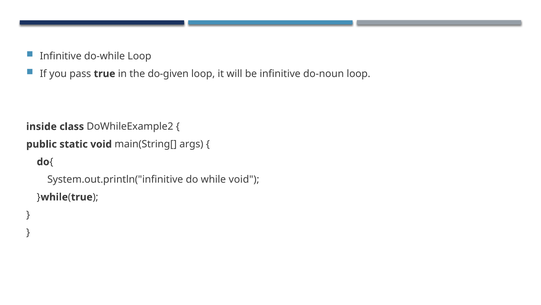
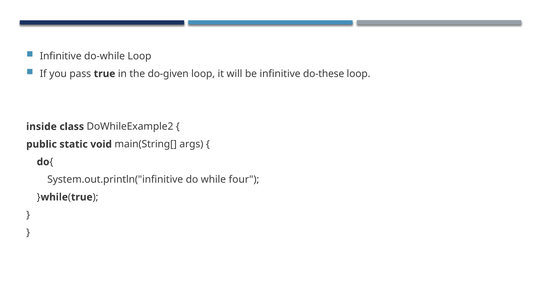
do-noun: do-noun -> do-these
while void: void -> four
